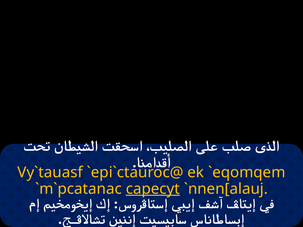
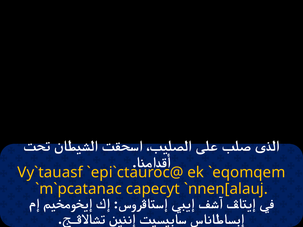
capecyt underline: present -> none
